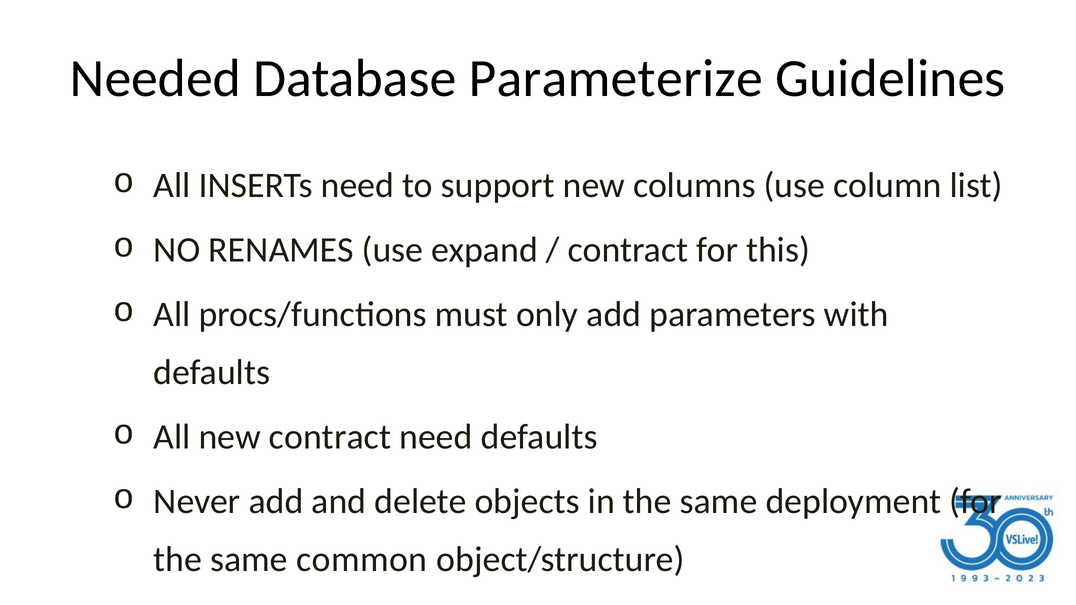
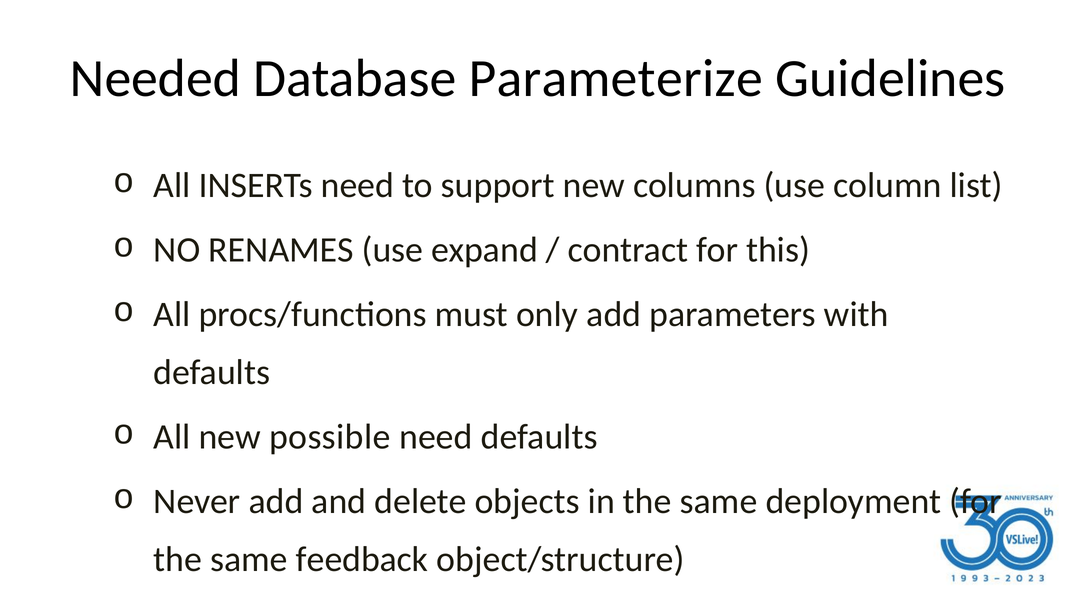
new contract: contract -> possible
common: common -> feedback
